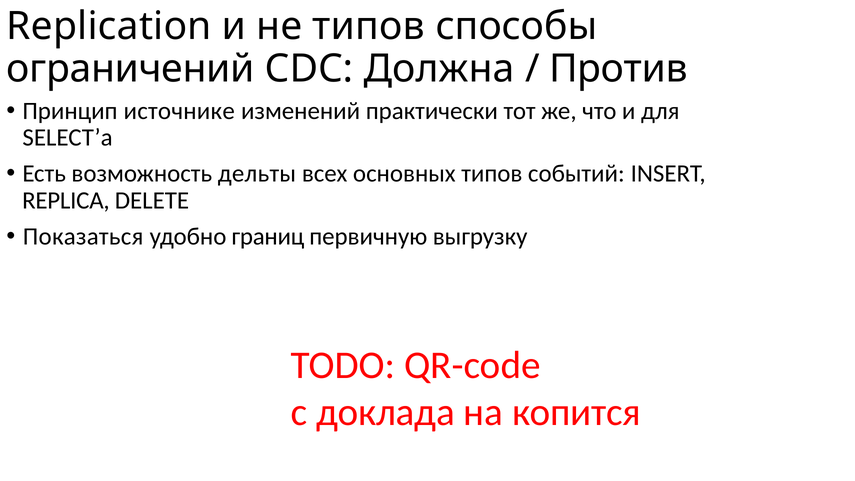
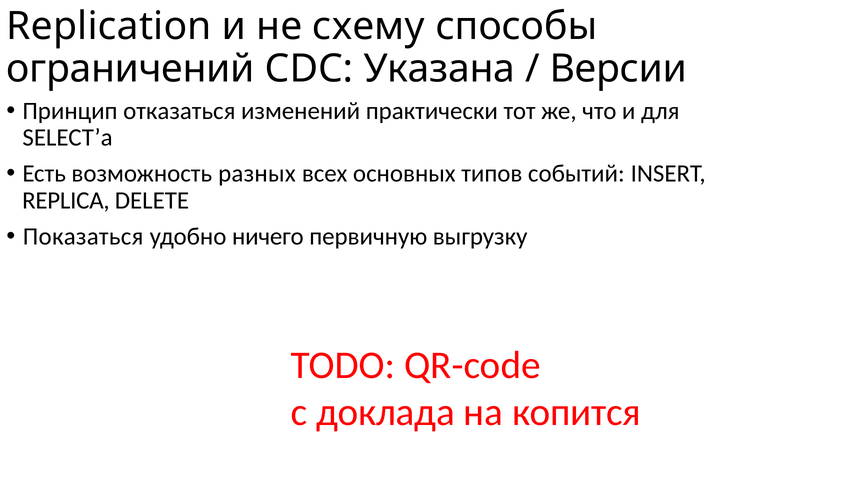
не типов: типов -> схему
Должна: Должна -> Указана
Против: Против -> Версии
источнике: источнике -> отказаться
дельты: дельты -> разных
границ: границ -> ничего
